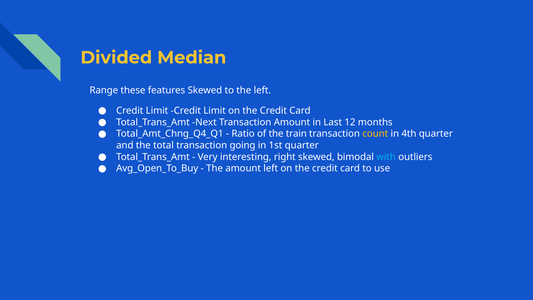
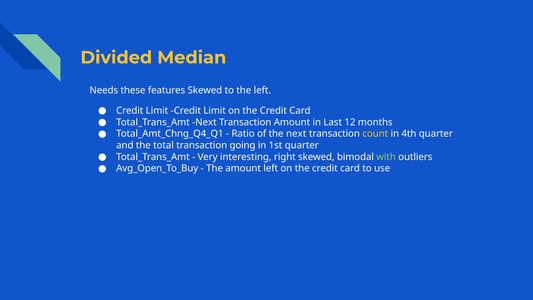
Range: Range -> Needs
the train: train -> next
with colour: light blue -> light green
